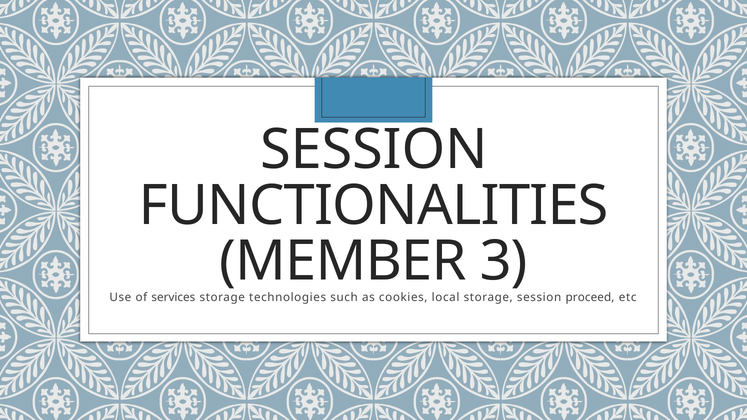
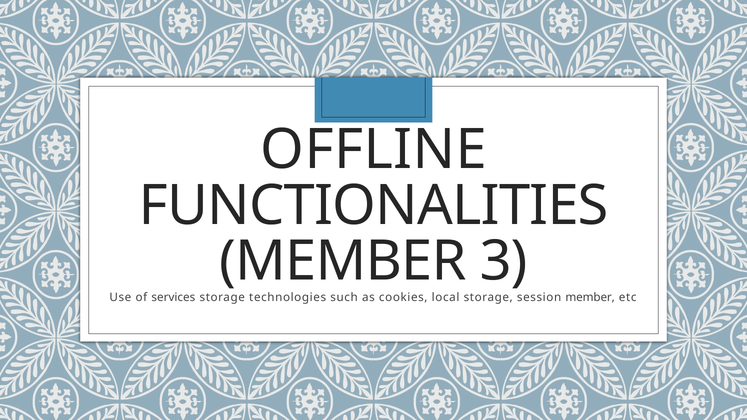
SESSION at (374, 150): SESSION -> OFFLINE
session proceed: proceed -> member
